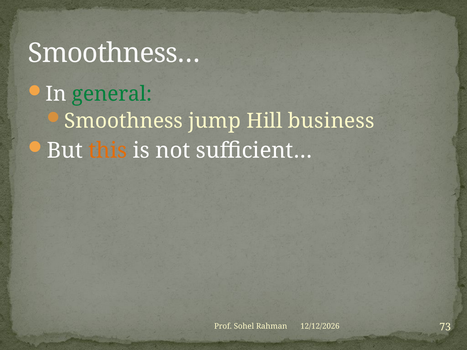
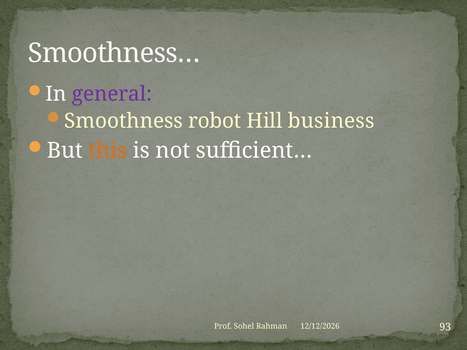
general colour: green -> purple
jump: jump -> robot
73: 73 -> 93
